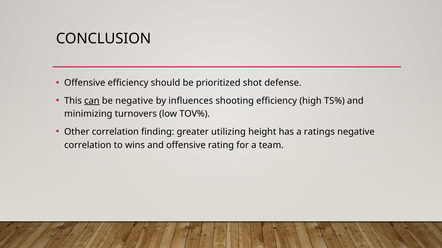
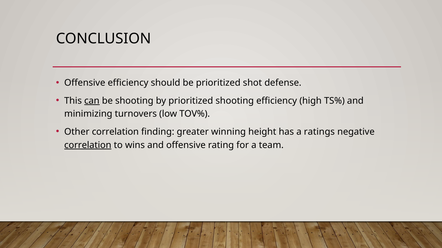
be negative: negative -> shooting
by influences: influences -> prioritized
utilizing: utilizing -> winning
correlation at (88, 145) underline: none -> present
